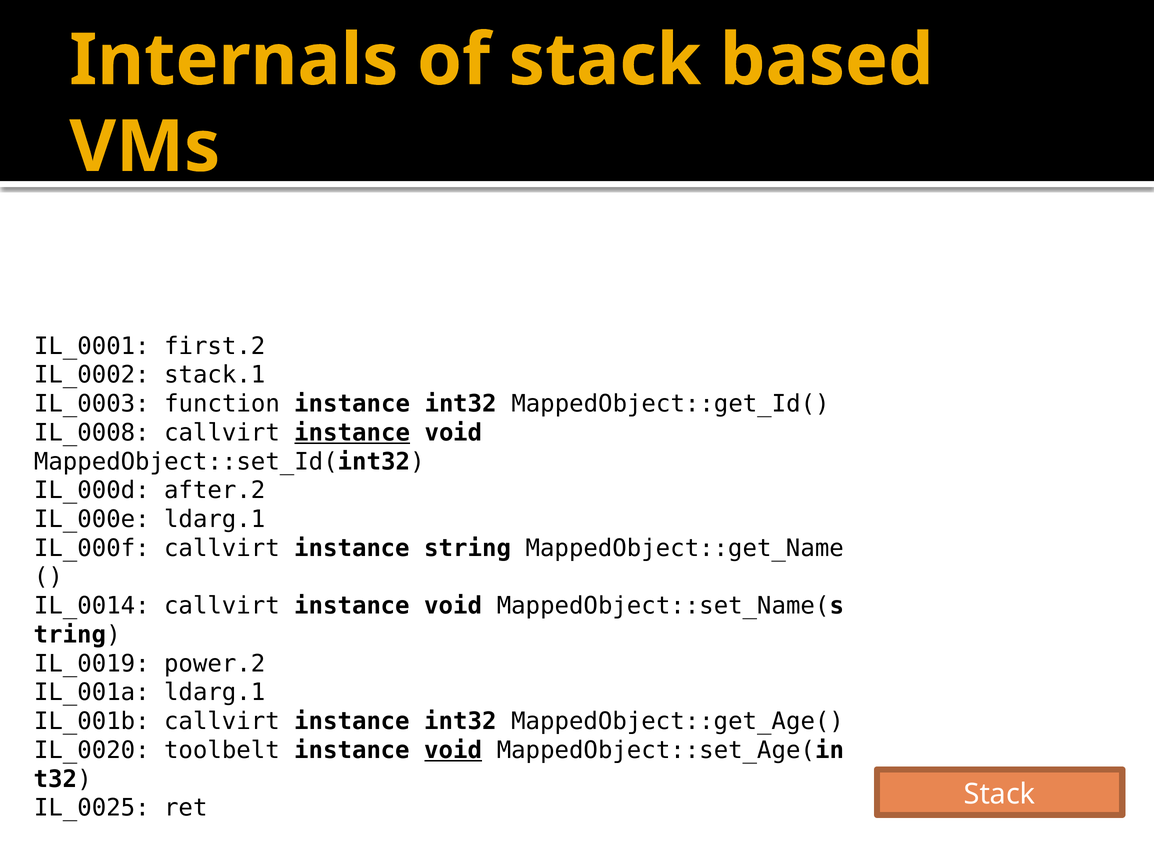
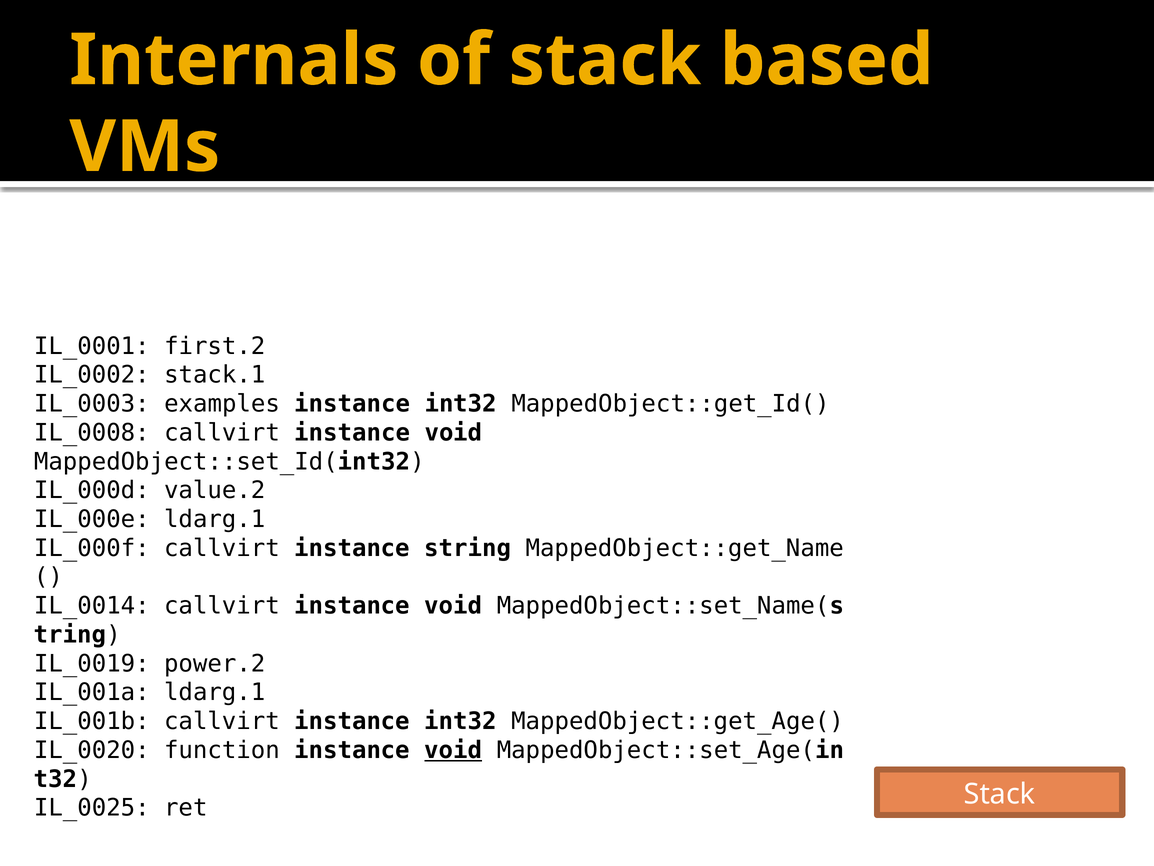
function: function -> examples
instance at (352, 432) underline: present -> none
after.2: after.2 -> value.2
toolbelt: toolbelt -> function
